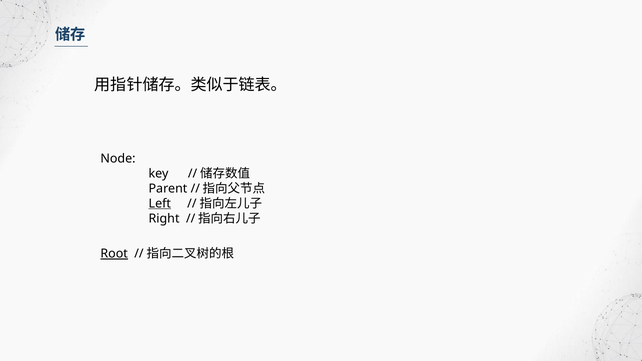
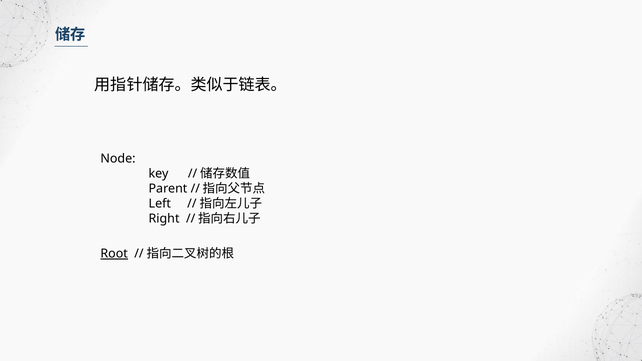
Left underline: present -> none
